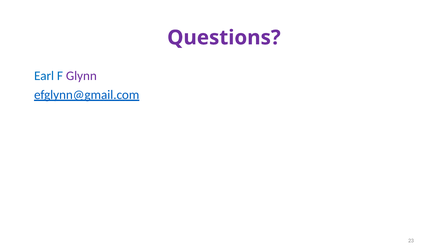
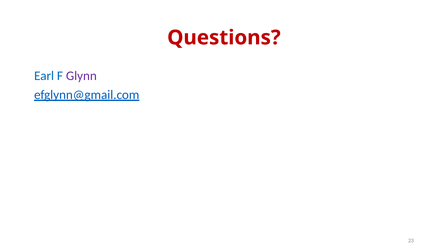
Questions colour: purple -> red
